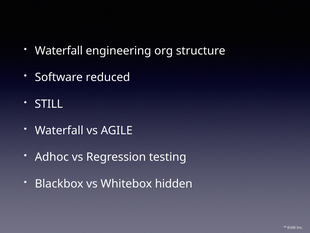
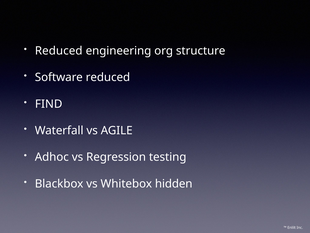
Waterfall at (59, 51): Waterfall -> Reduced
STILL: STILL -> FIND
